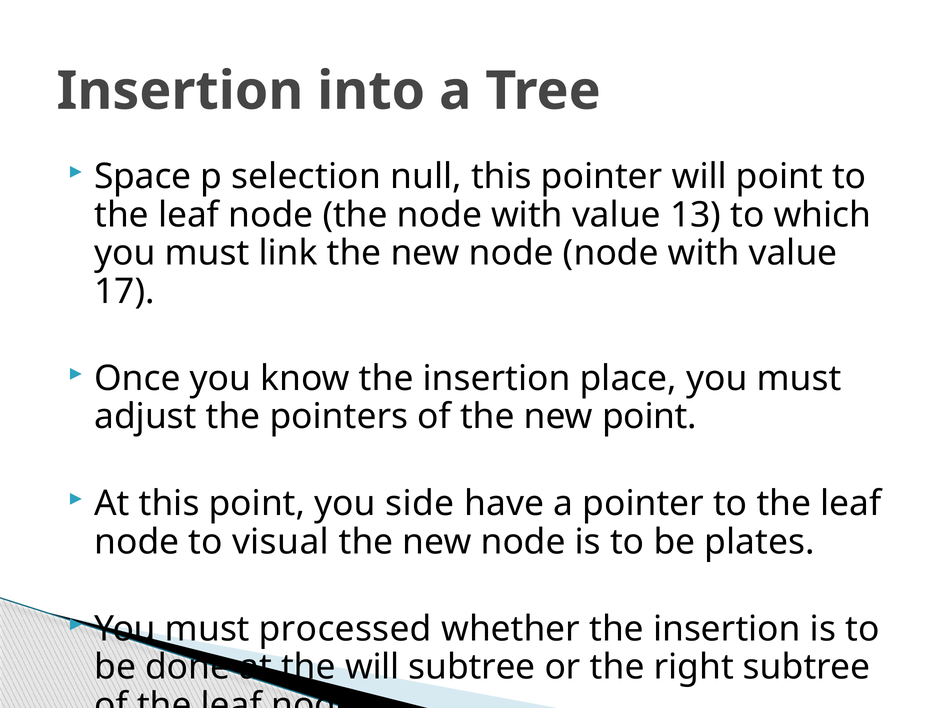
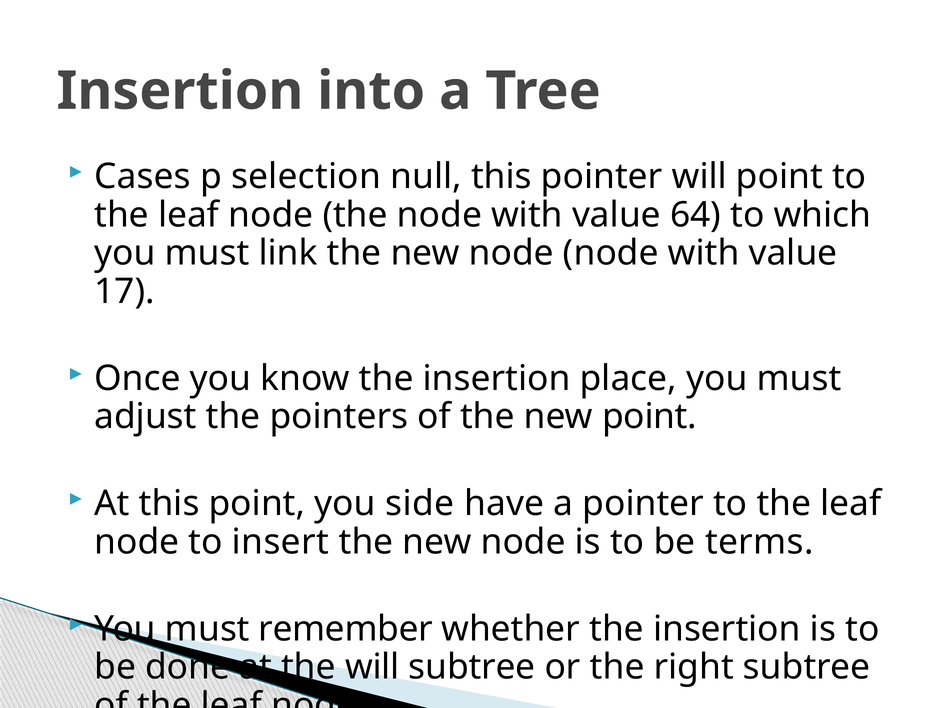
Space: Space -> Cases
13: 13 -> 64
visual: visual -> insert
plates: plates -> terms
processed: processed -> remember
